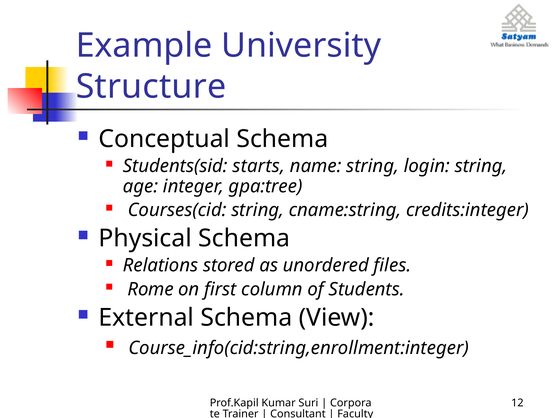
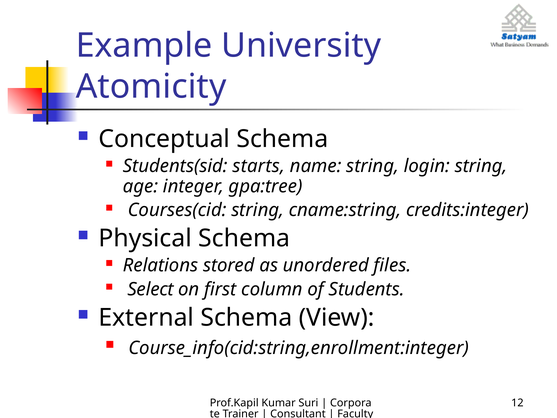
Structure: Structure -> Atomicity
Rome: Rome -> Select
